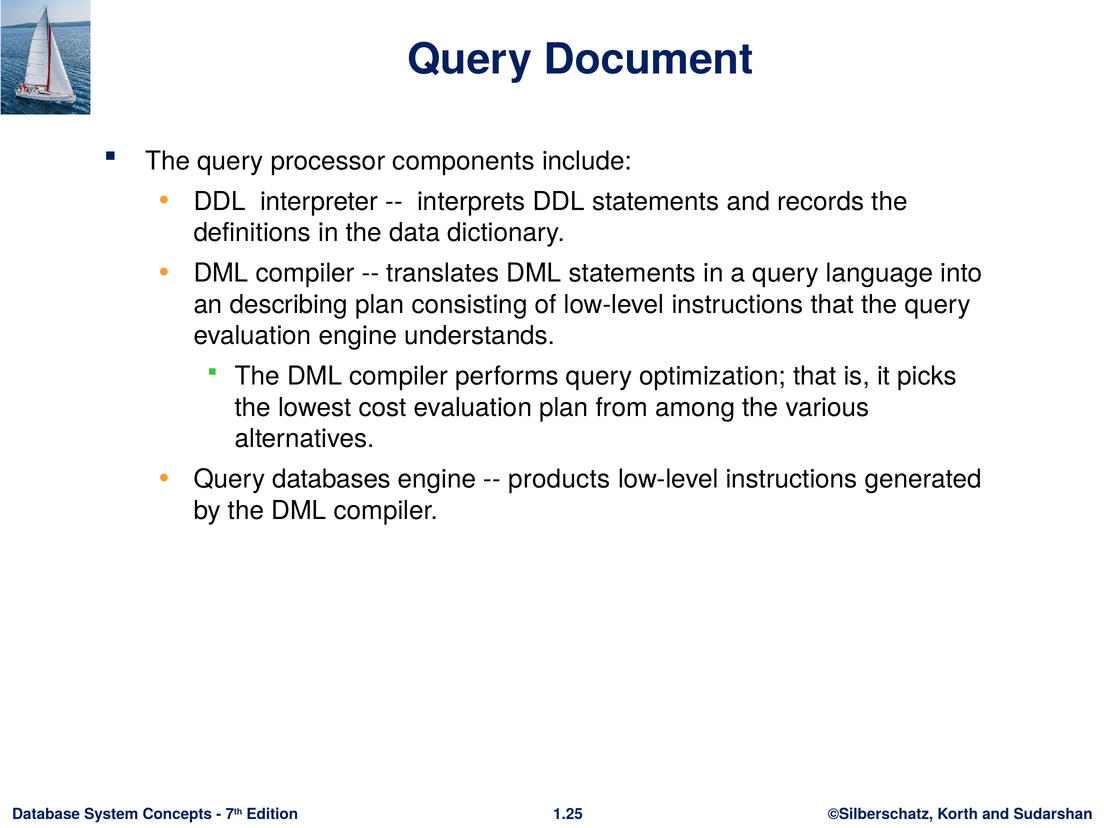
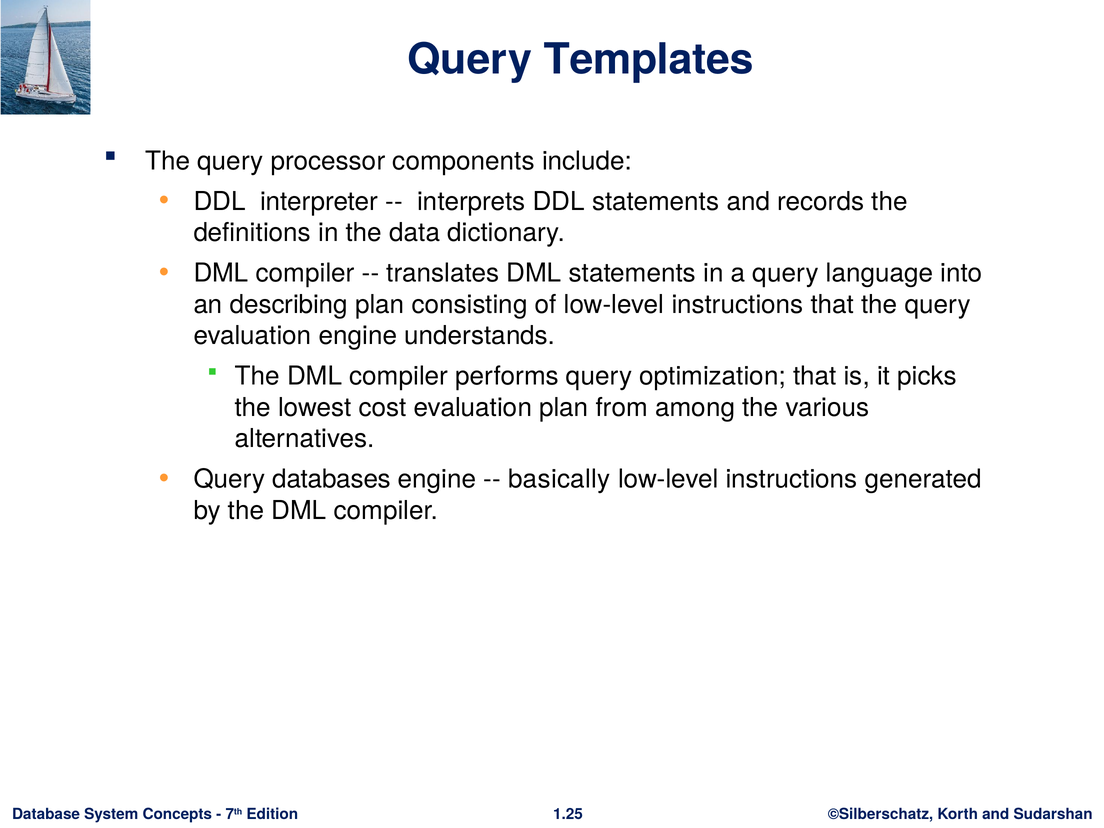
Document: Document -> Templates
products: products -> basically
